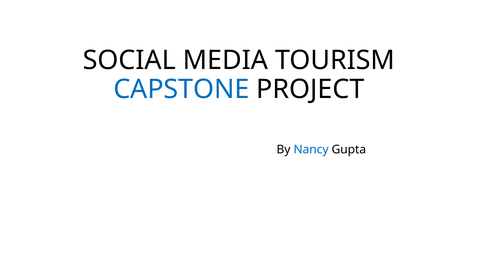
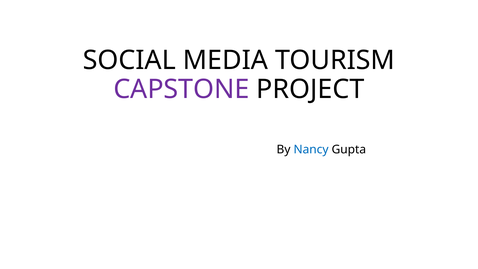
CAPSTONE colour: blue -> purple
